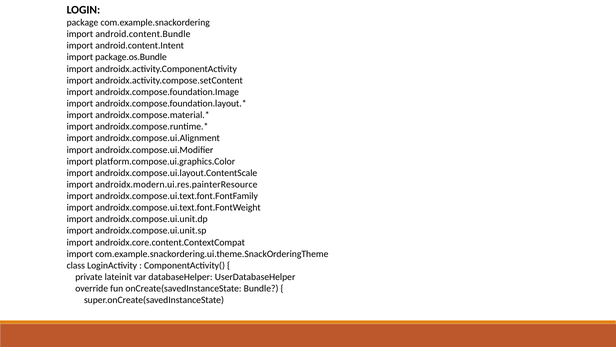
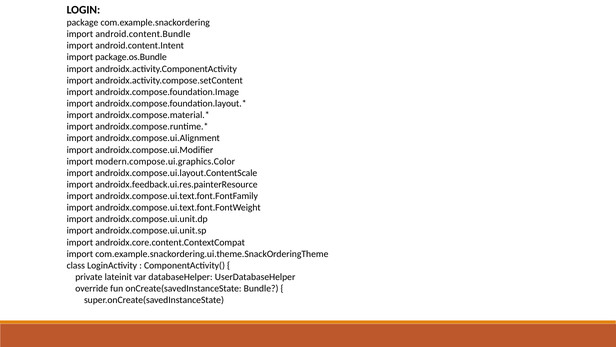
platform.compose.ui.graphics.Color: platform.compose.ui.graphics.Color -> modern.compose.ui.graphics.Color
androidx.modern.ui.res.painterResource: androidx.modern.ui.res.painterResource -> androidx.feedback.ui.res.painterResource
